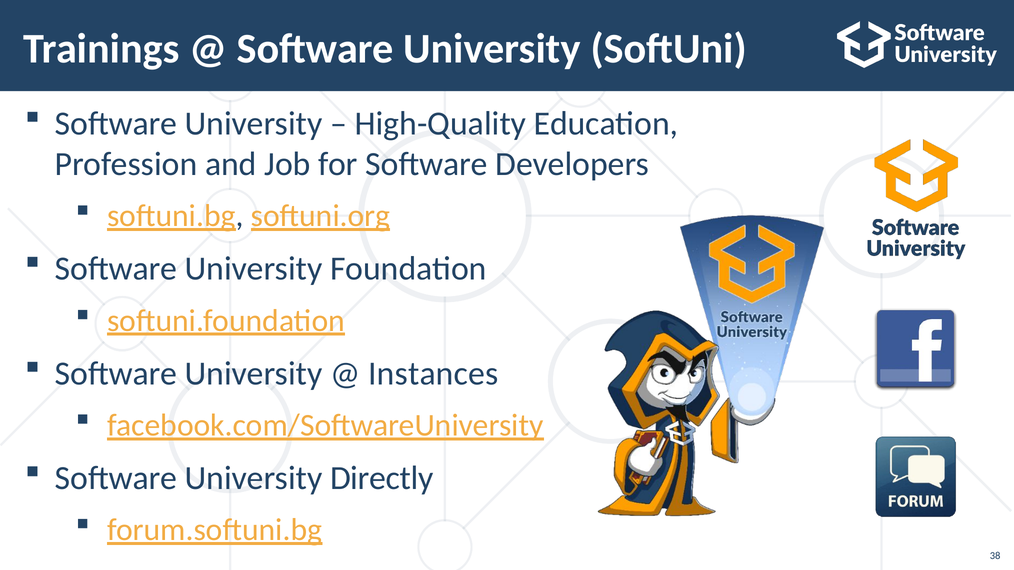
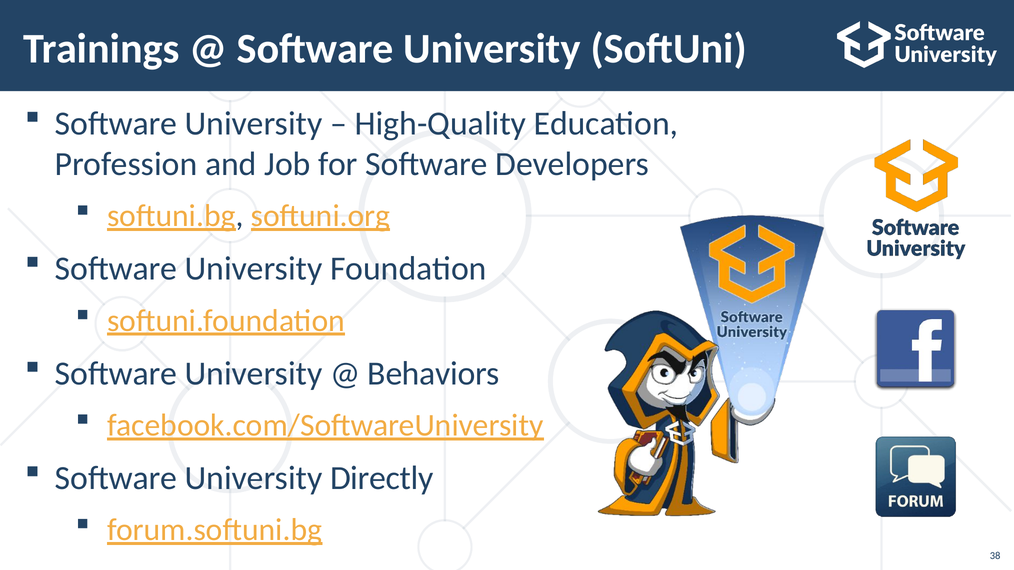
Instances: Instances -> Behaviors
